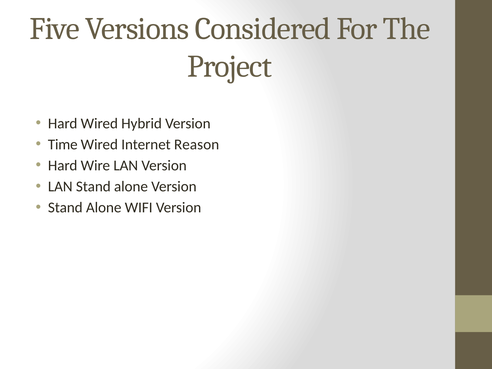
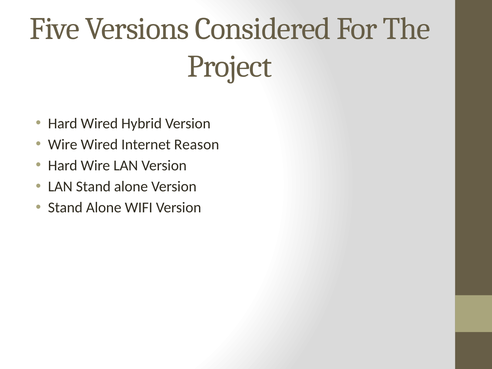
Time at (63, 144): Time -> Wire
